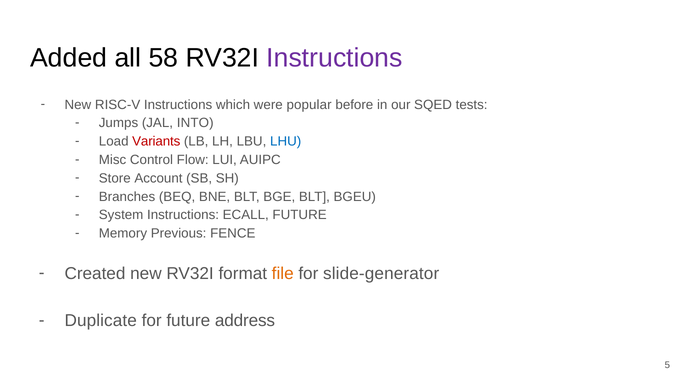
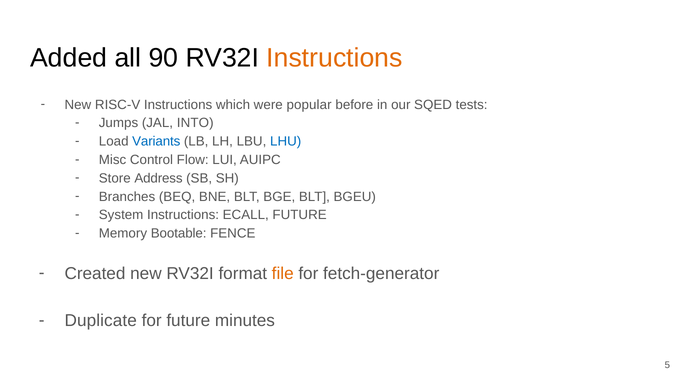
58: 58 -> 90
Instructions at (335, 58) colour: purple -> orange
Variants colour: red -> blue
Account: Account -> Address
Previous: Previous -> Bootable
slide-generator: slide-generator -> fetch-generator
address: address -> minutes
